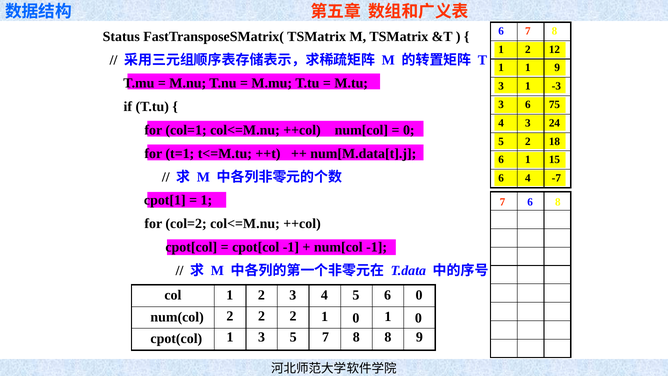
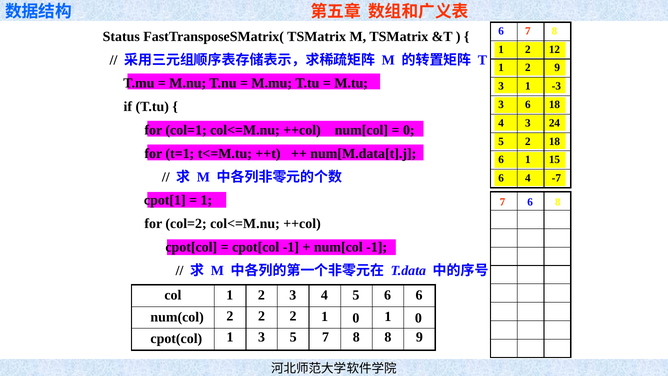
1 at (528, 68): 1 -> 2
6 75: 75 -> 18
6 0: 0 -> 6
